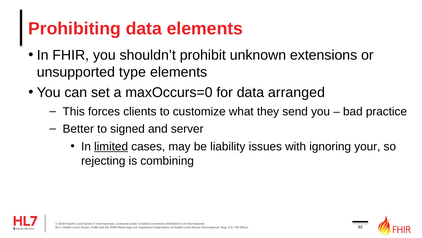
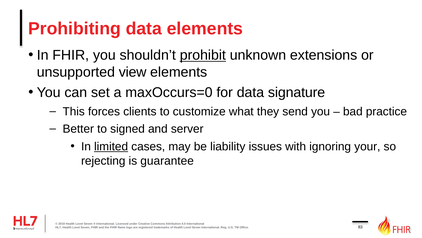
prohibit underline: none -> present
type: type -> view
arranged: arranged -> signature
combining: combining -> guarantee
